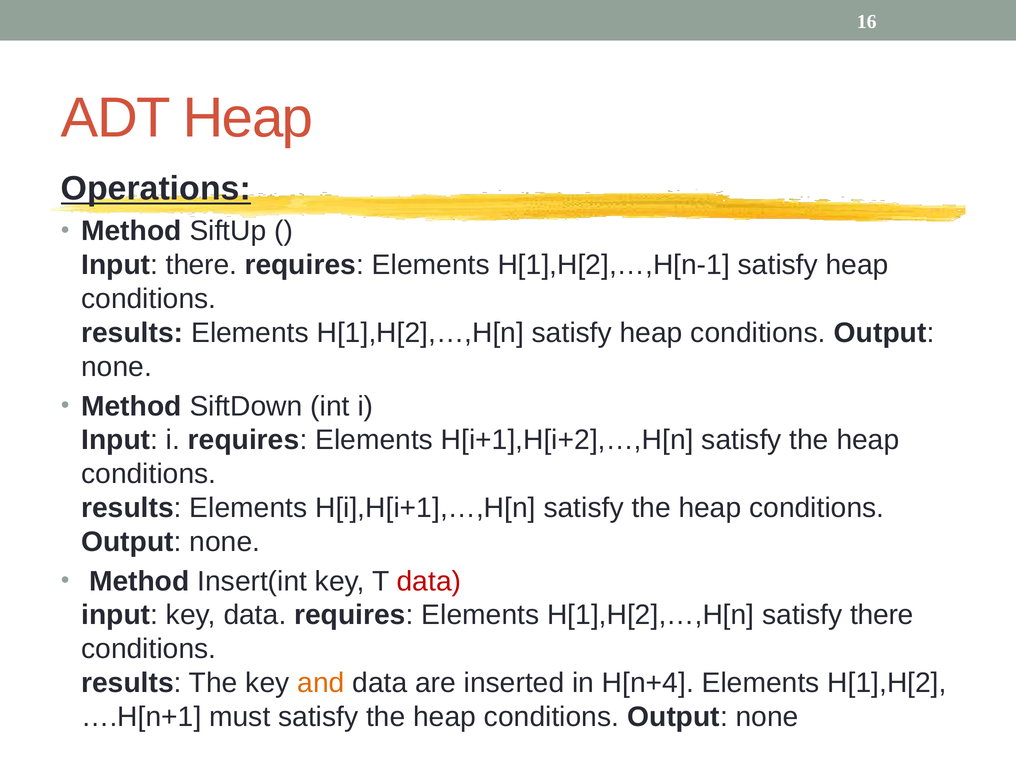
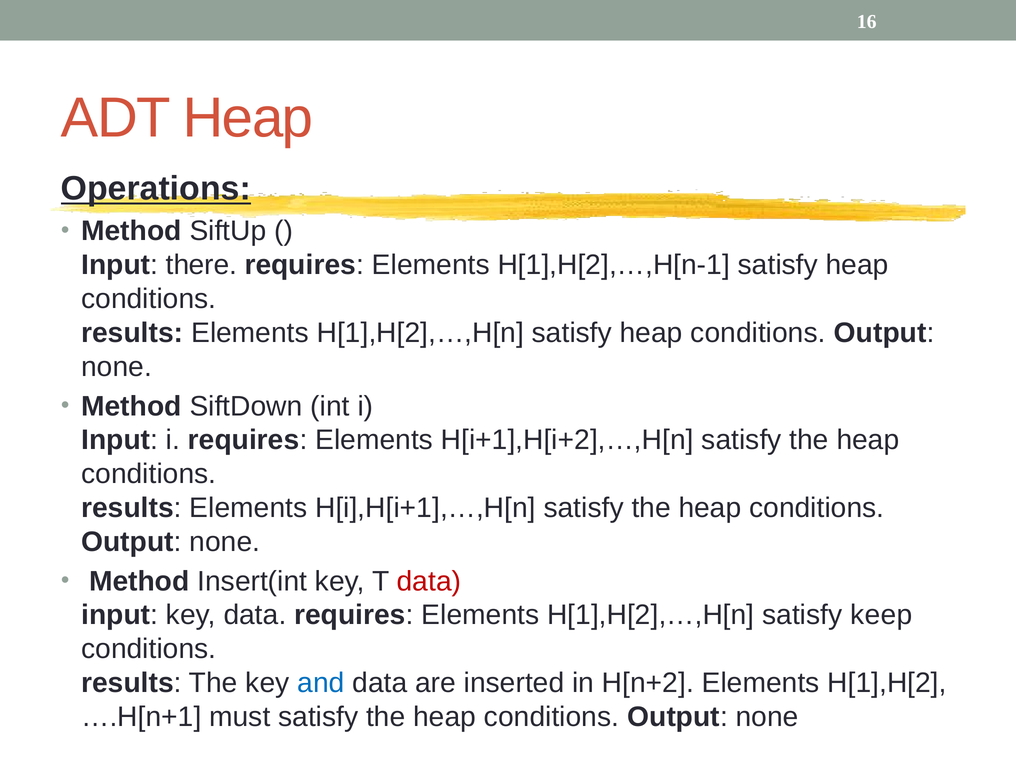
satisfy there: there -> keep
and colour: orange -> blue
H[n+4: H[n+4 -> H[n+2
